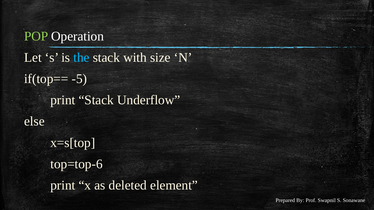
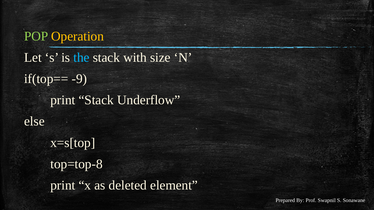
Operation colour: white -> yellow
-5: -5 -> -9
top=top-6: top=top-6 -> top=top-8
